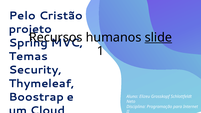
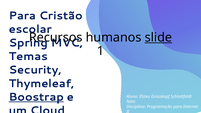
Pelo at (22, 16): Pelo -> Para
projeto: projeto -> escolar
Boostrap underline: none -> present
